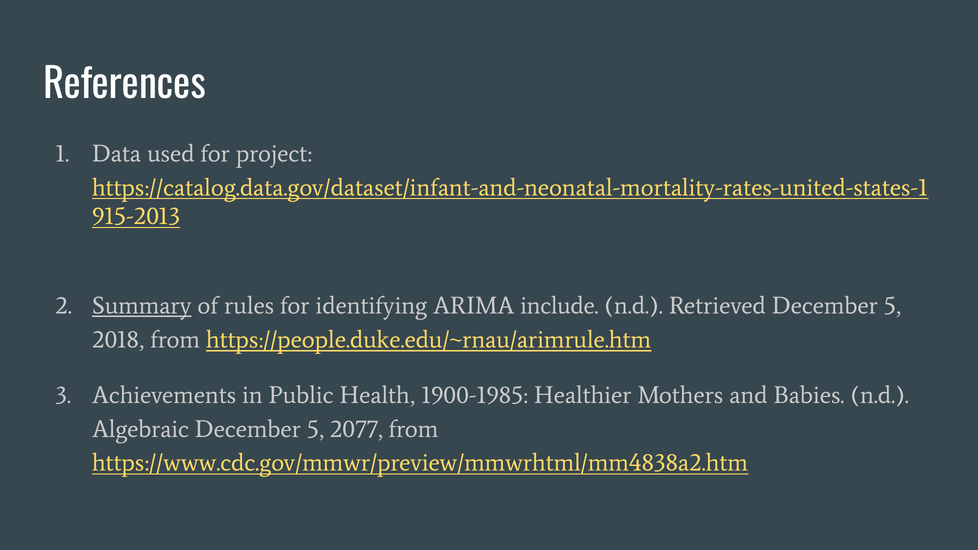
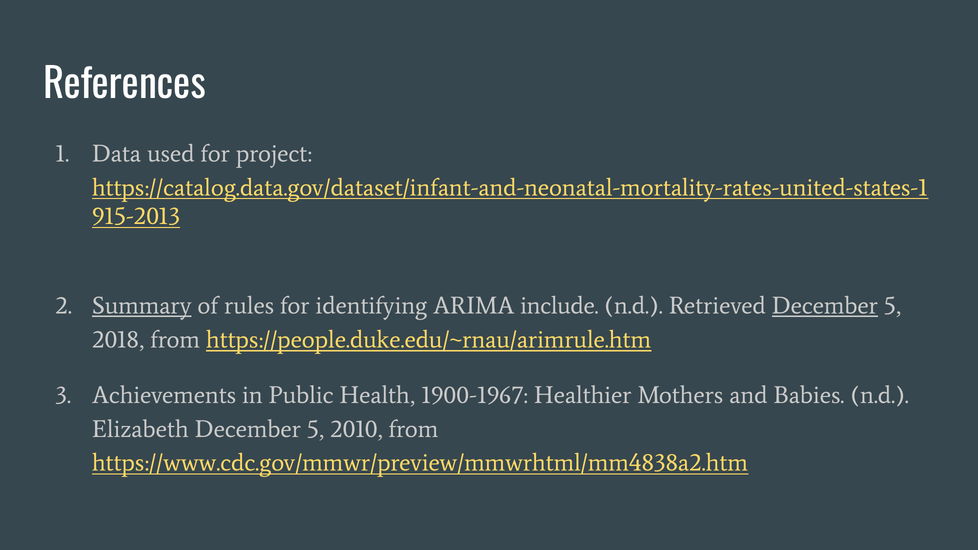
December at (825, 306) underline: none -> present
1900-1985: 1900-1985 -> 1900-1967
Algebraic: Algebraic -> Elizabeth
2077: 2077 -> 2010
